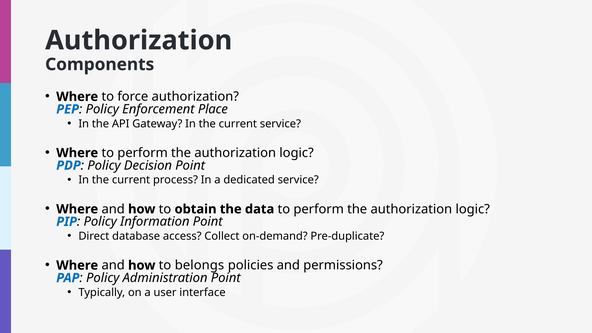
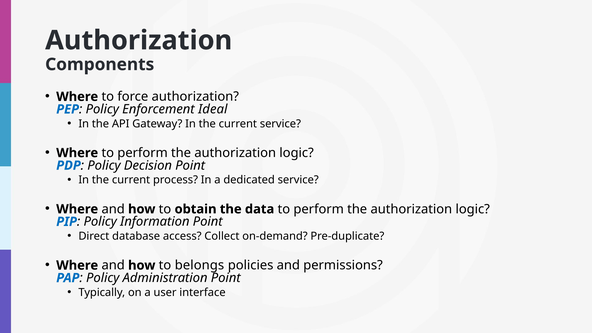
Place: Place -> Ideal
